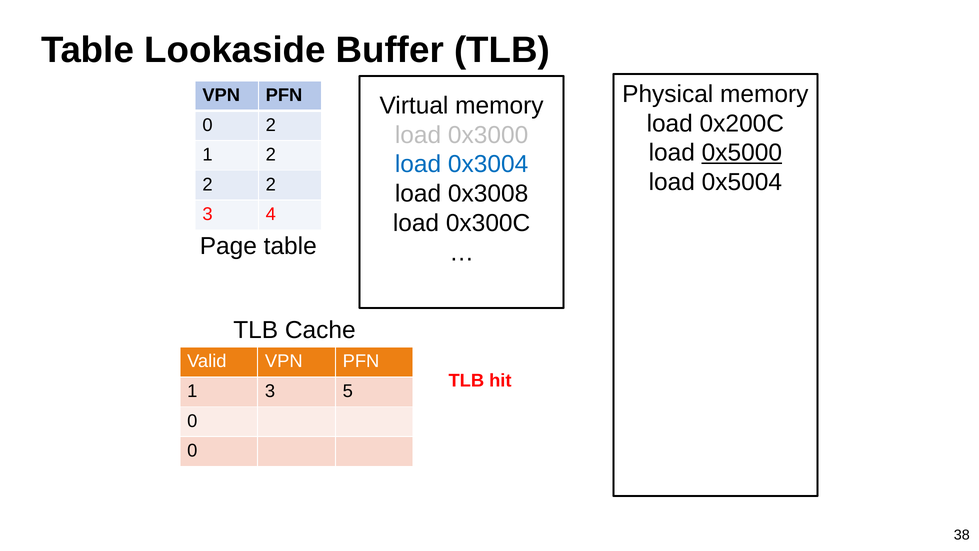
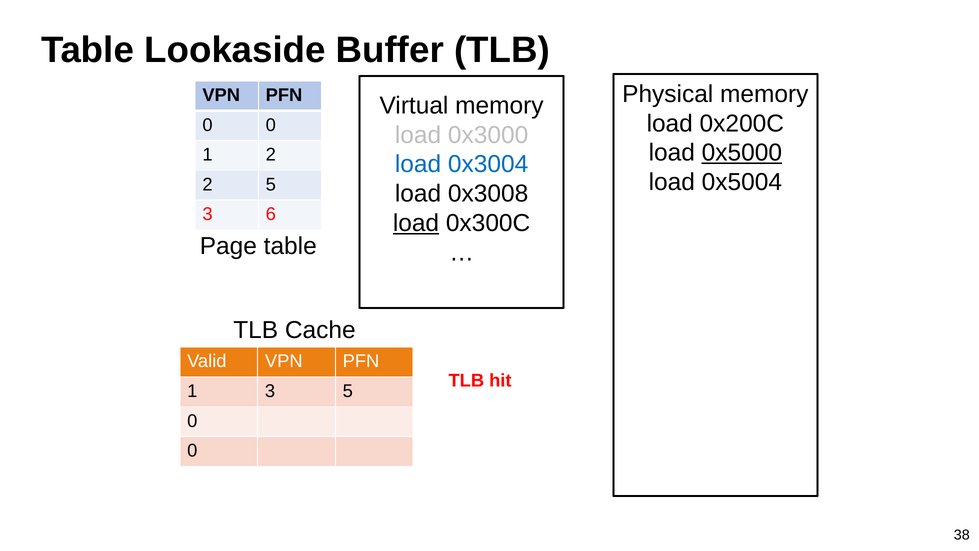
2 at (271, 125): 2 -> 0
2 at (271, 184): 2 -> 5
4: 4 -> 6
load at (416, 223) underline: none -> present
